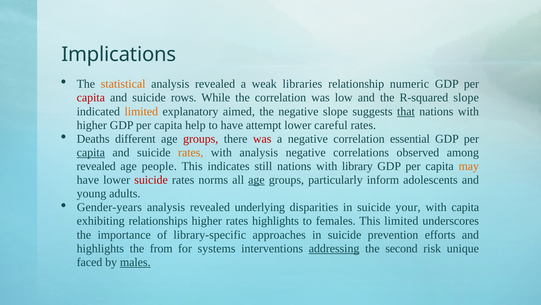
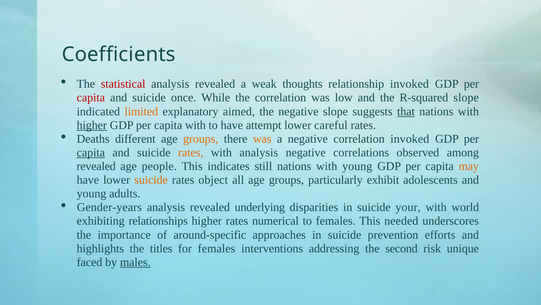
Implications: Implications -> Coefficients
statistical colour: orange -> red
libraries: libraries -> thoughts
relationship numeric: numeric -> invoked
rows: rows -> once
higher at (92, 125) underline: none -> present
capita help: help -> with
groups at (201, 139) colour: red -> orange
was at (262, 139) colour: red -> orange
correlation essential: essential -> invoked
with library: library -> young
suicide at (151, 180) colour: red -> orange
norms: norms -> object
age at (256, 180) underline: present -> none
inform: inform -> exhibit
with capita: capita -> world
rates highlights: highlights -> numerical
This limited: limited -> needed
library-specific: library-specific -> around-specific
from: from -> titles
for systems: systems -> females
addressing underline: present -> none
